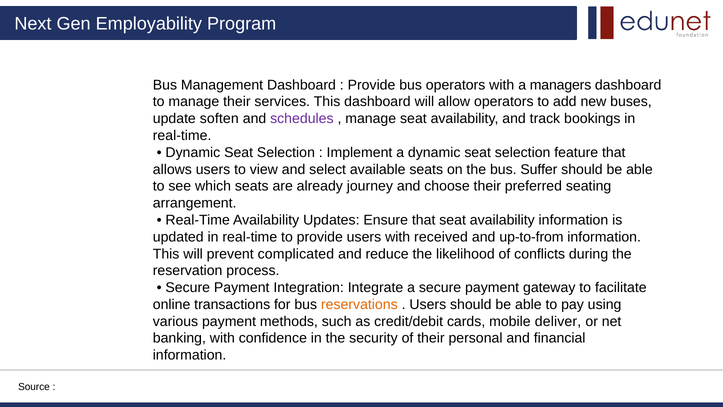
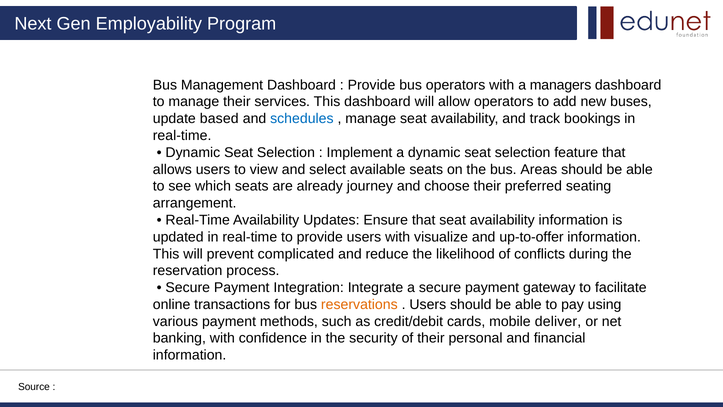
soften: soften -> based
schedules colour: purple -> blue
Suffer: Suffer -> Areas
received: received -> visualize
up-to-from: up-to-from -> up-to-offer
